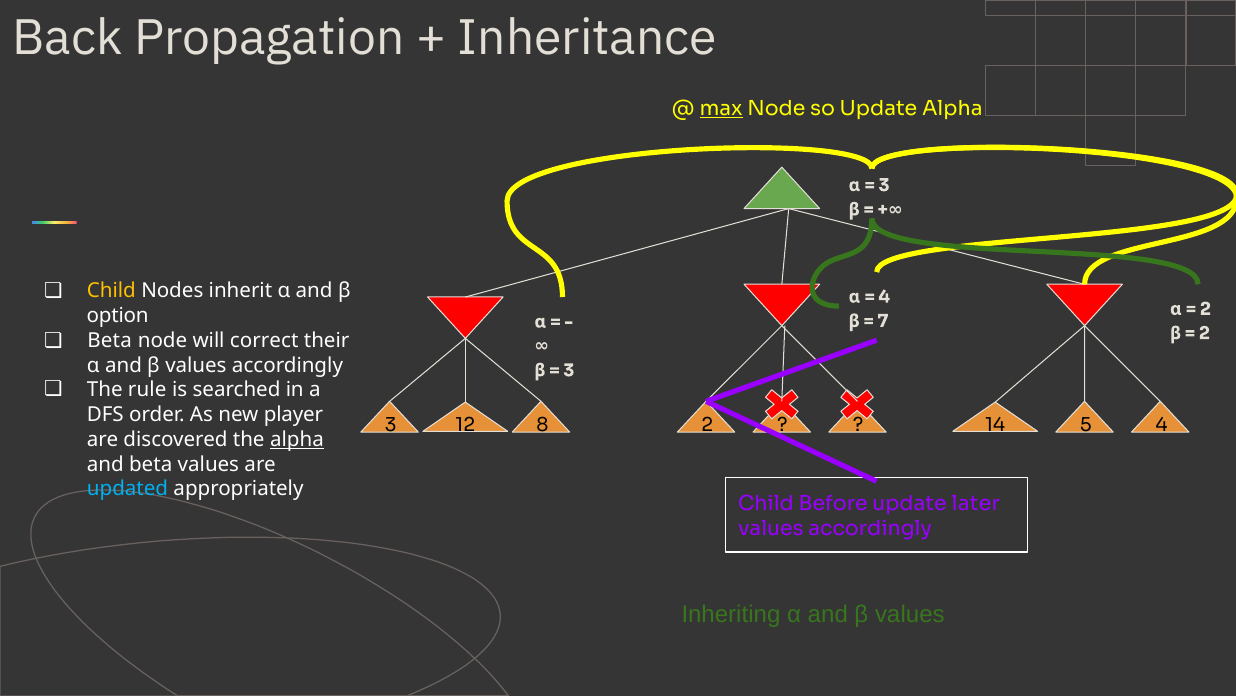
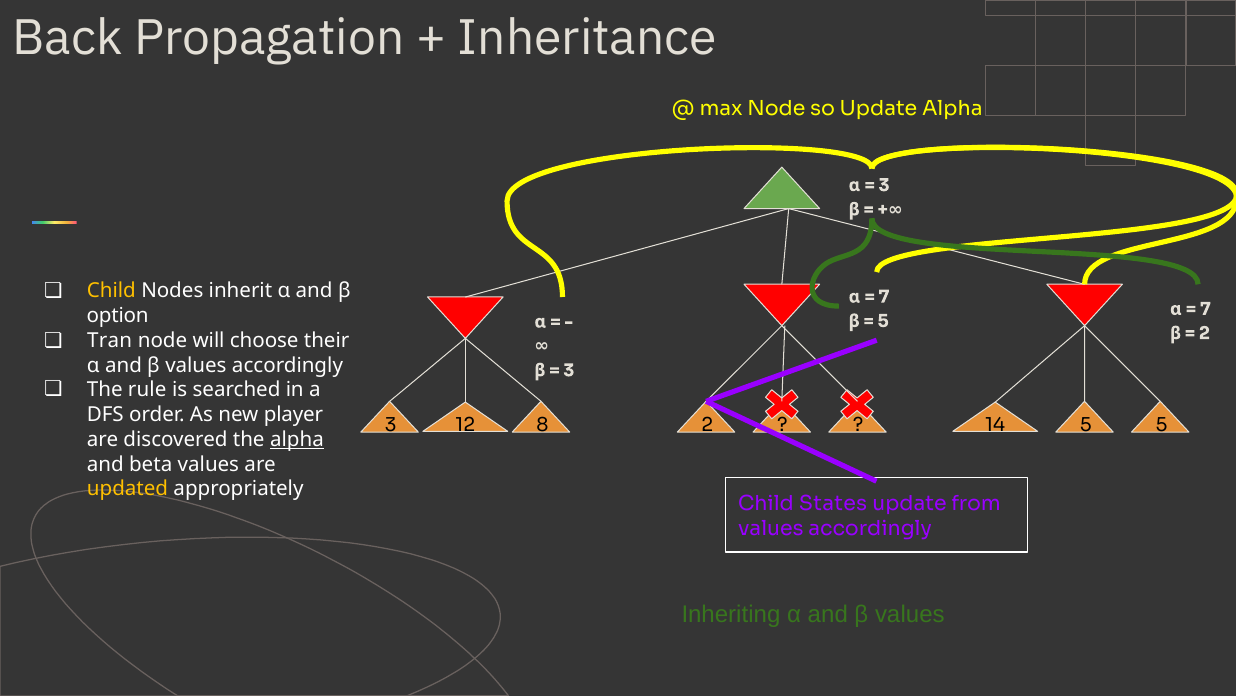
max underline: present -> none
4 at (884, 296): 4 -> 7
2 at (1205, 309): 2 -> 7
7 at (883, 321): 7 -> 5
Beta at (110, 340): Beta -> Tran
correct: correct -> choose
5 4: 4 -> 5
updated colour: light blue -> yellow
Before: Before -> States
later: later -> from
